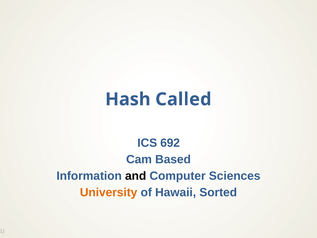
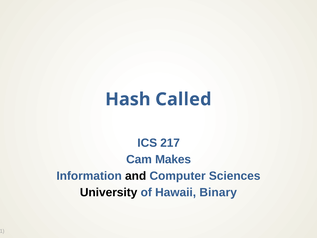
692: 692 -> 217
Based: Based -> Makes
University colour: orange -> black
Sorted: Sorted -> Binary
